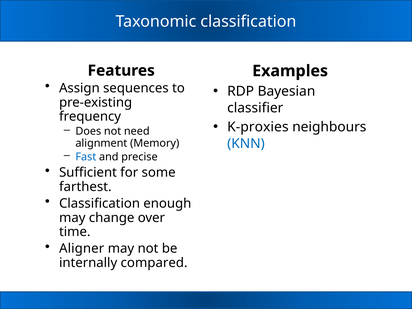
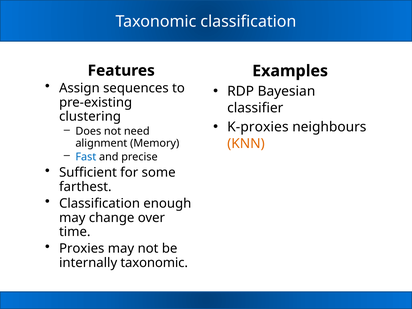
frequency: frequency -> clustering
KNN colour: blue -> orange
Aligner: Aligner -> Proxies
internally compared: compared -> taxonomic
